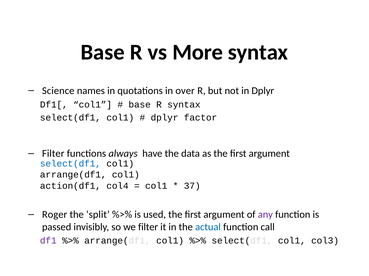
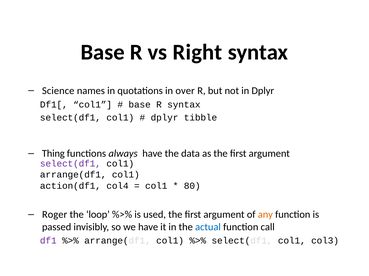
More: More -> Right
factor: factor -> tibble
Filter at (53, 154): Filter -> Thing
select(df1 at (70, 164) colour: blue -> purple
37: 37 -> 80
split: split -> loop
any colour: purple -> orange
we filter: filter -> have
